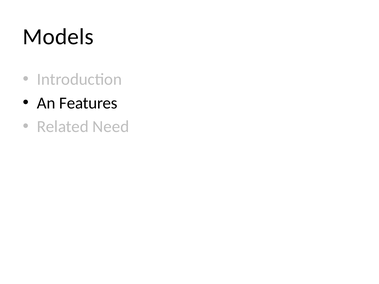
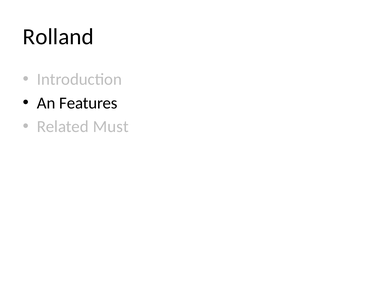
Models: Models -> Rolland
Need: Need -> Must
